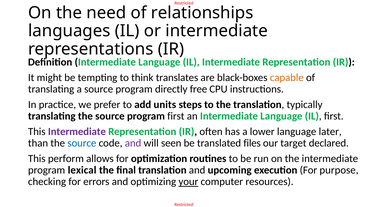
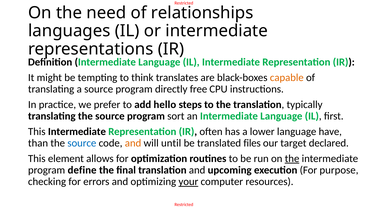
units: units -> hello
program first: first -> sort
Intermediate at (77, 132) colour: purple -> black
later: later -> have
and at (133, 143) colour: purple -> orange
seen: seen -> until
perform: perform -> element
the at (292, 159) underline: none -> present
lexical: lexical -> define
